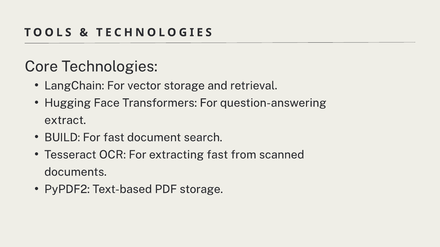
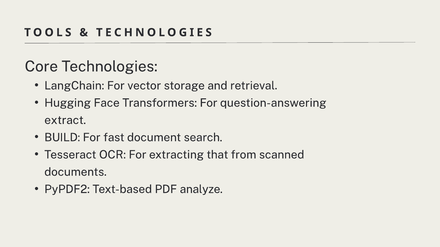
extracting fast: fast -> that
PDF storage: storage -> analyze
